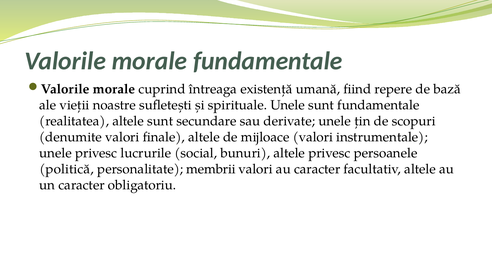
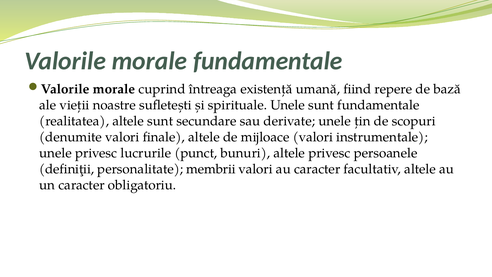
social: social -> punct
politică: politică -> definiţii
